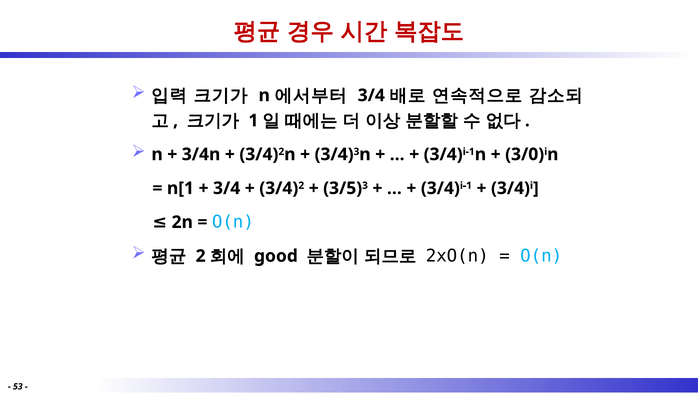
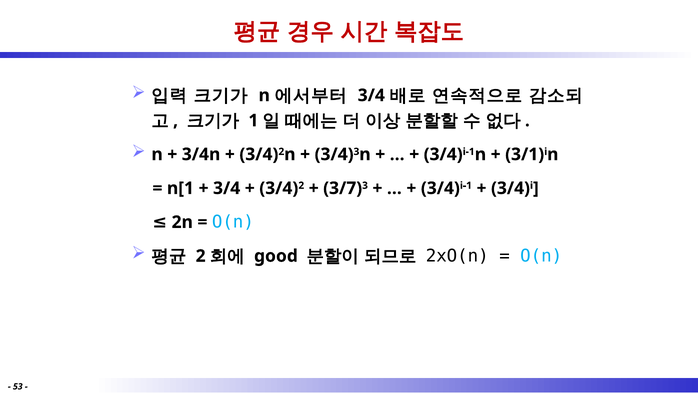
3/0: 3/0 -> 3/1
3/5: 3/5 -> 3/7
